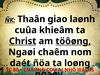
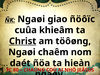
ÑK Thaân: Thaân -> Ngaøi
laønh: laønh -> ñöôïc
töôøng underline: present -> none
loøng: loøng -> hieàn
